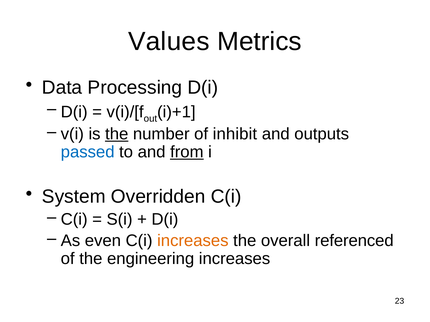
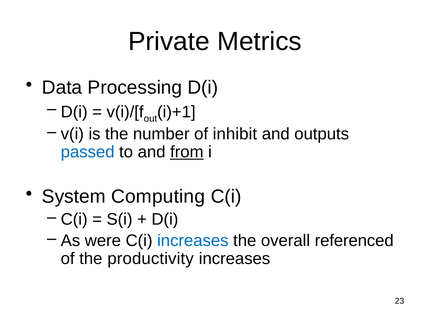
Values: Values -> Private
the at (117, 134) underline: present -> none
Overridden: Overridden -> Computing
even: even -> were
increases at (193, 241) colour: orange -> blue
engineering: engineering -> productivity
